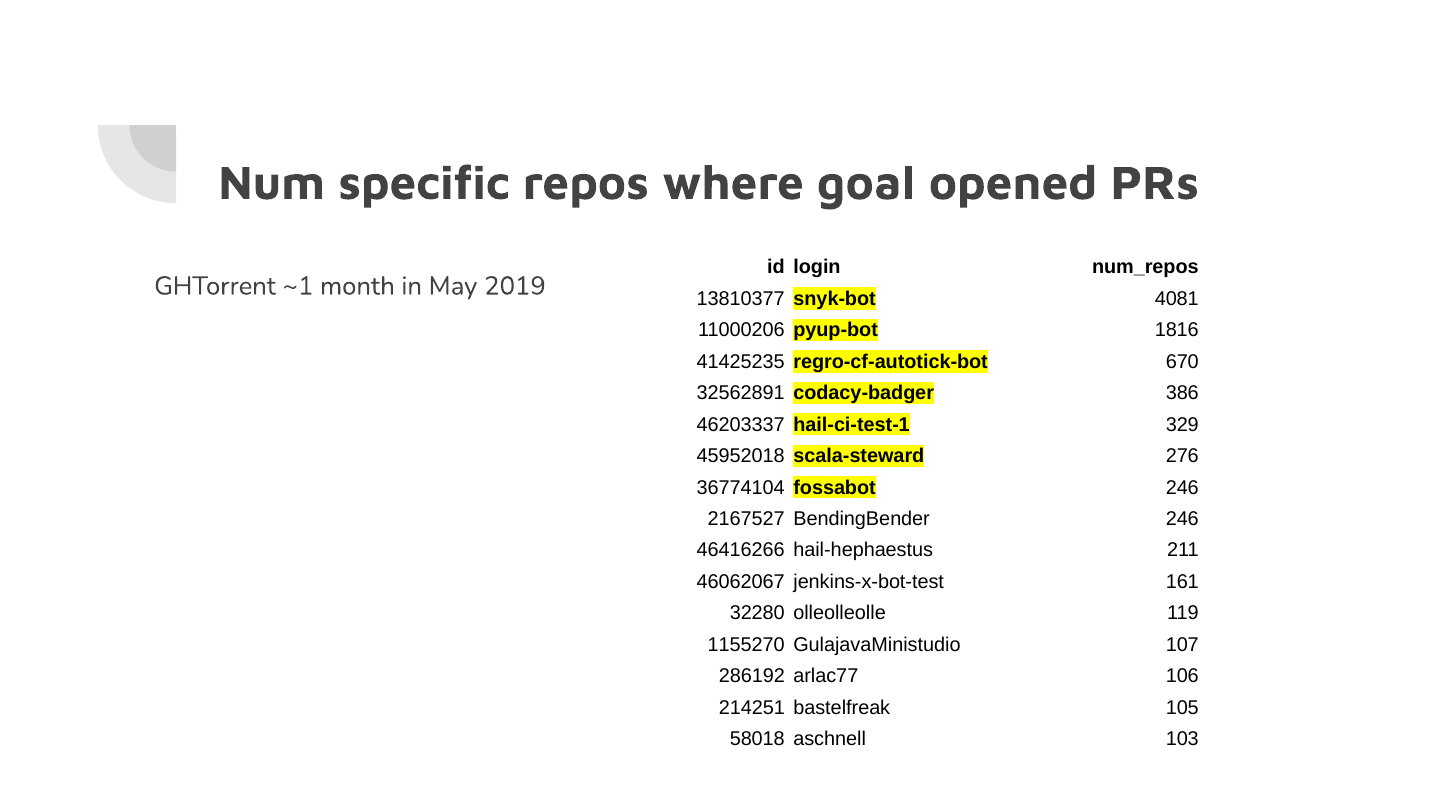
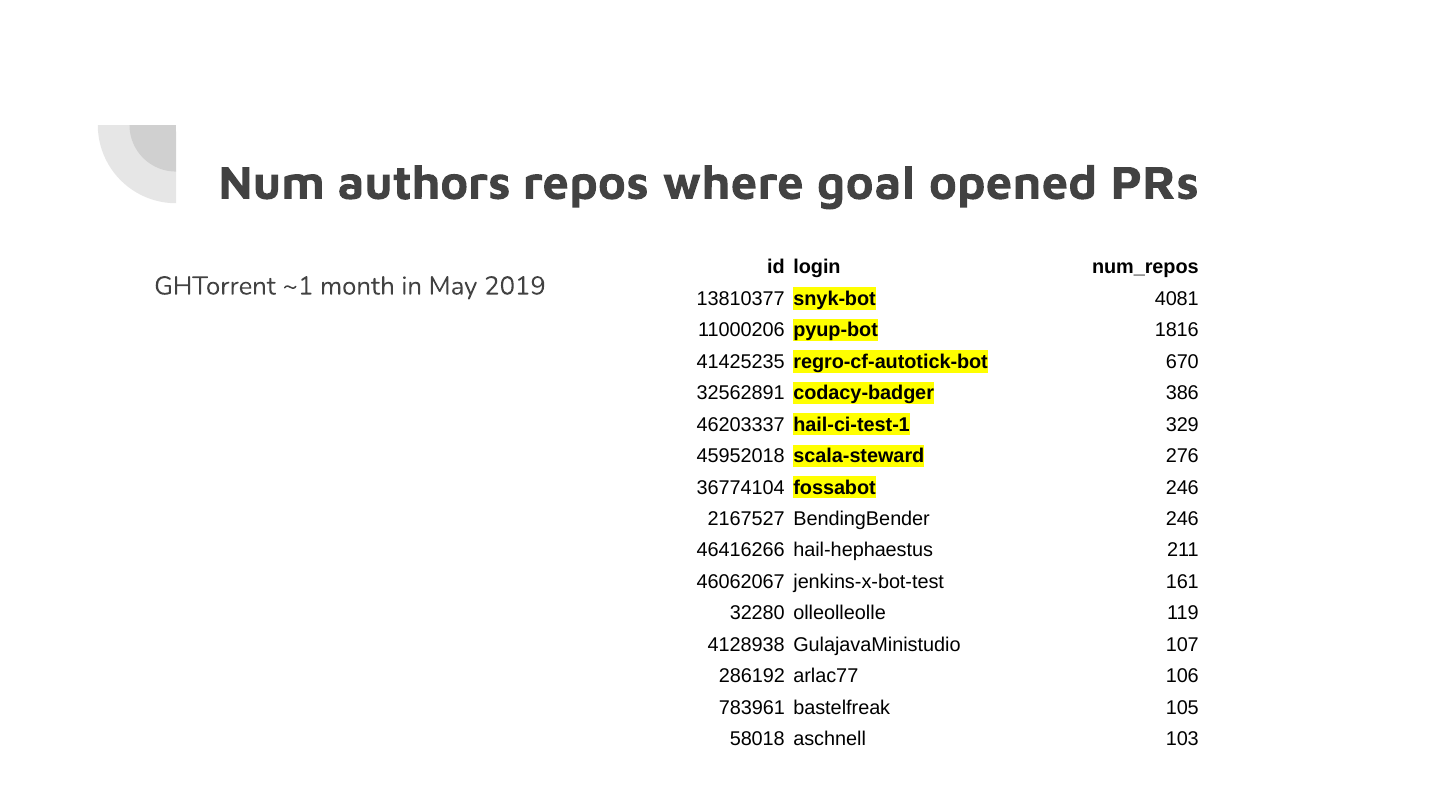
specific: specific -> authors
1155270: 1155270 -> 4128938
214251: 214251 -> 783961
